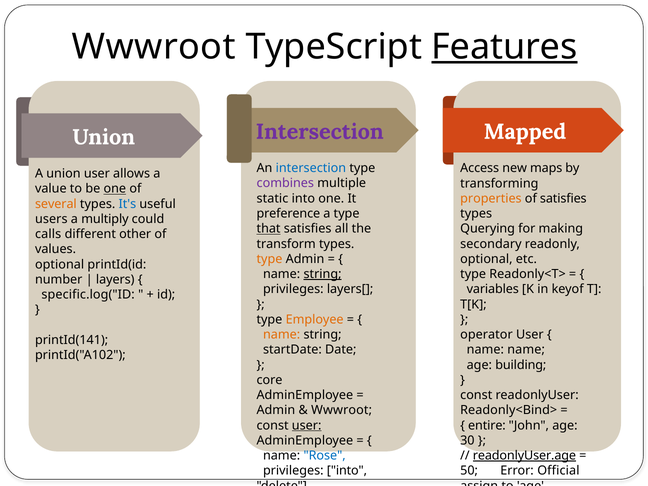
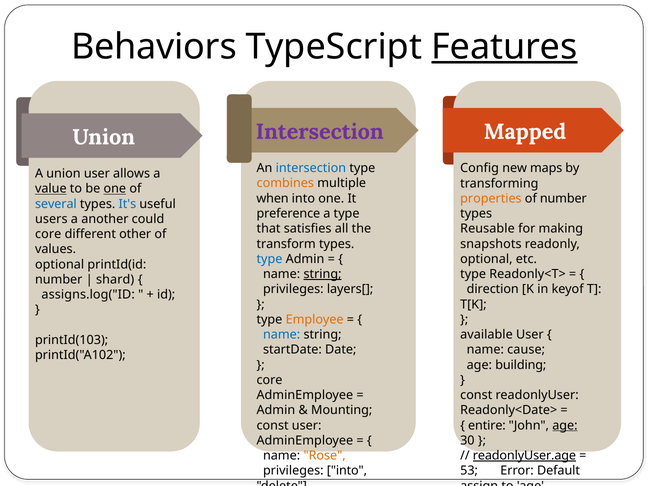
Wwwroot at (154, 47): Wwwroot -> Behaviors
Access: Access -> Config
combines colour: purple -> orange
value underline: none -> present
static: static -> when
of satisfies: satisfies -> number
several colour: orange -> blue
multiply: multiply -> another
that underline: present -> none
Querying: Querying -> Reusable
calls at (48, 234): calls -> core
secondary: secondary -> snapshots
type at (269, 259) colour: orange -> blue
layers: layers -> shard
variables: variables -> direction
specific.log("ID: specific.log("ID -> assigns.log("ID
name at (282, 335) colour: orange -> blue
operator: operator -> available
printId(141: printId(141 -> printId(103
name name: name -> cause
Wwwroot at (342, 410): Wwwroot -> Mounting
Readonly<Bind>: Readonly<Bind> -> Readonly<Date>
user at (307, 425) underline: present -> none
age at (565, 425) underline: none -> present
Rose colour: blue -> orange
50: 50 -> 53
Official: Official -> Default
